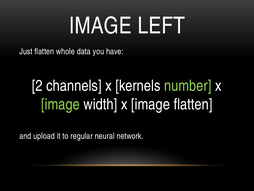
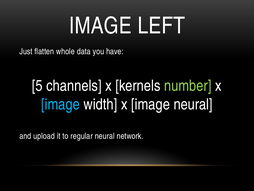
2: 2 -> 5
image at (60, 104) colour: light green -> light blue
image flatten: flatten -> neural
